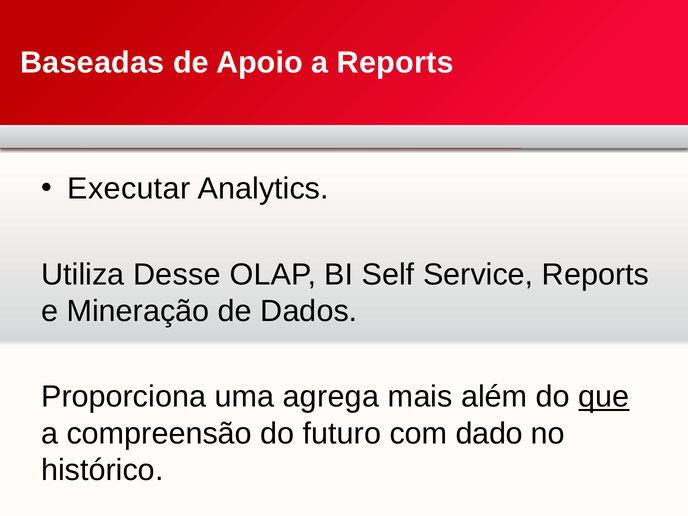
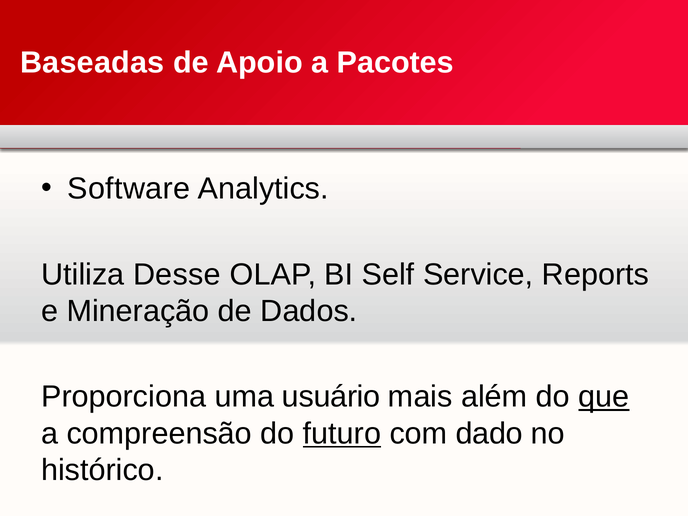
a Reports: Reports -> Pacotes
Executar: Executar -> Software
agrega: agrega -> usuário
futuro underline: none -> present
